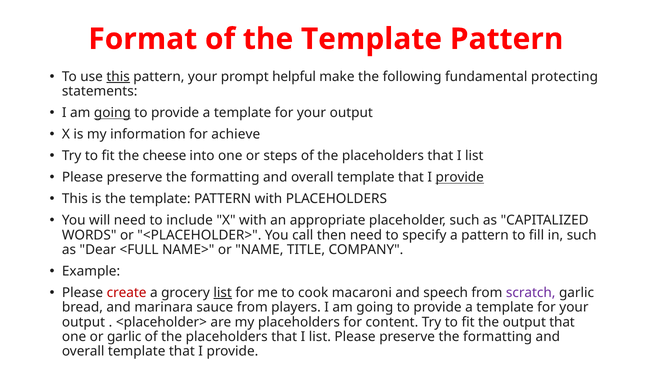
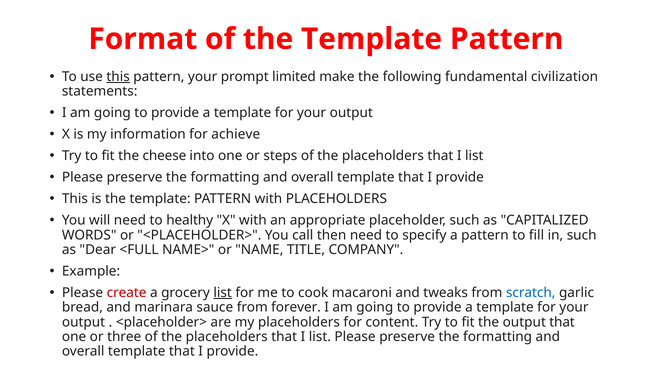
helpful: helpful -> limited
protecting: protecting -> civilization
going at (112, 113) underline: present -> none
provide at (460, 177) underline: present -> none
include: include -> healthy
speech: speech -> tweaks
scratch colour: purple -> blue
players: players -> forever
or garlic: garlic -> three
